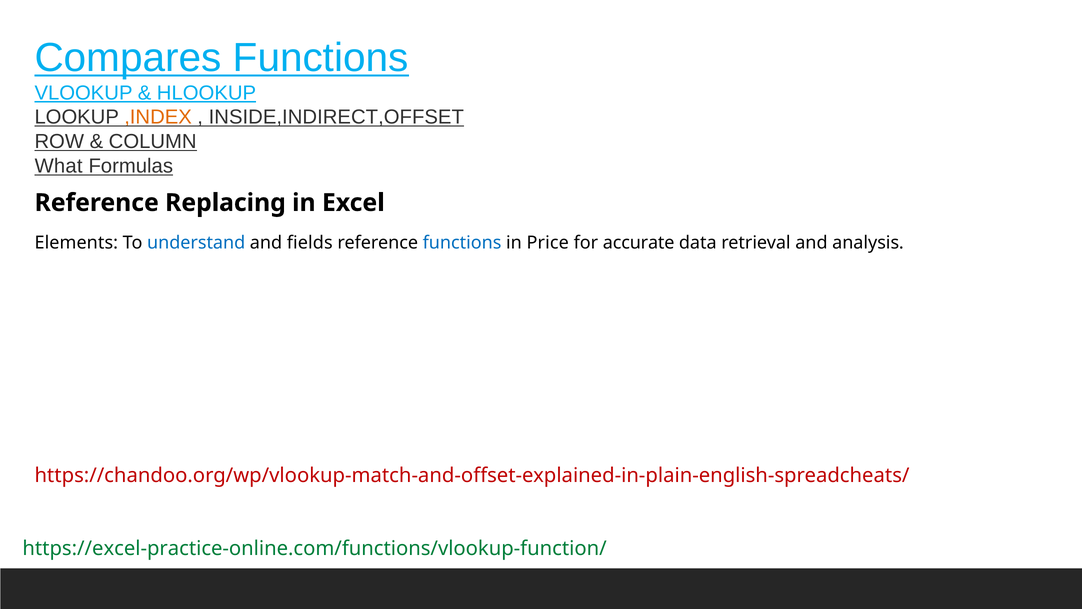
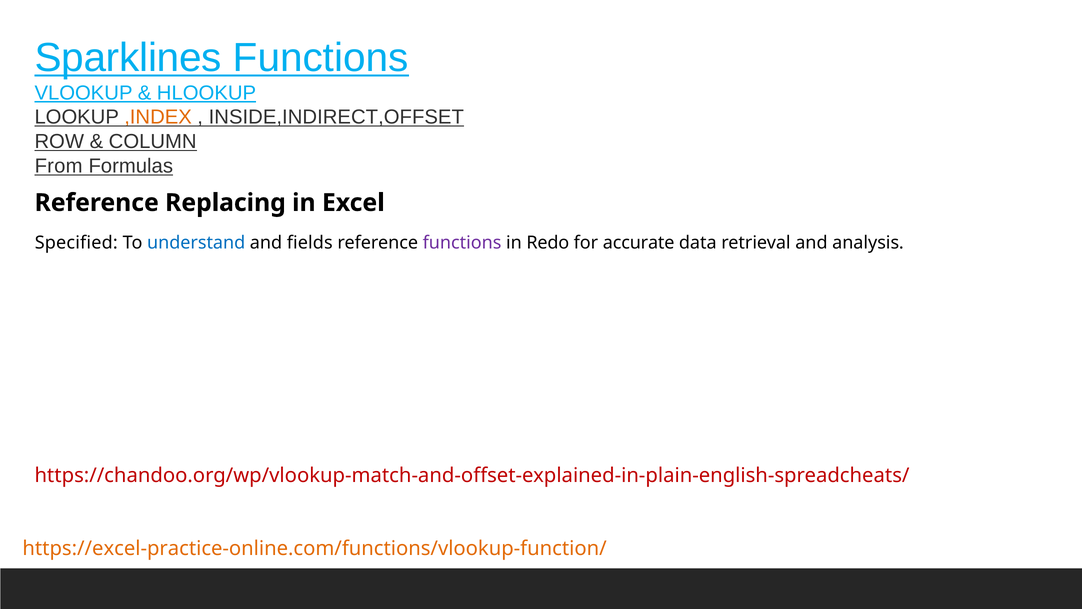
Compares: Compares -> Sparklines
What: What -> From
Elements: Elements -> Specified
functions at (462, 243) colour: blue -> purple
Price: Price -> Redo
https://excel-practice-online.com/functions/vlookup-function/ colour: green -> orange
